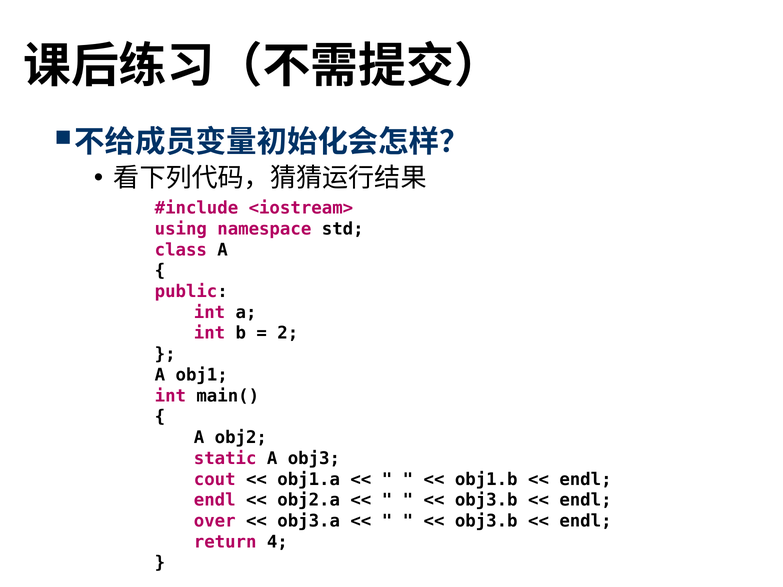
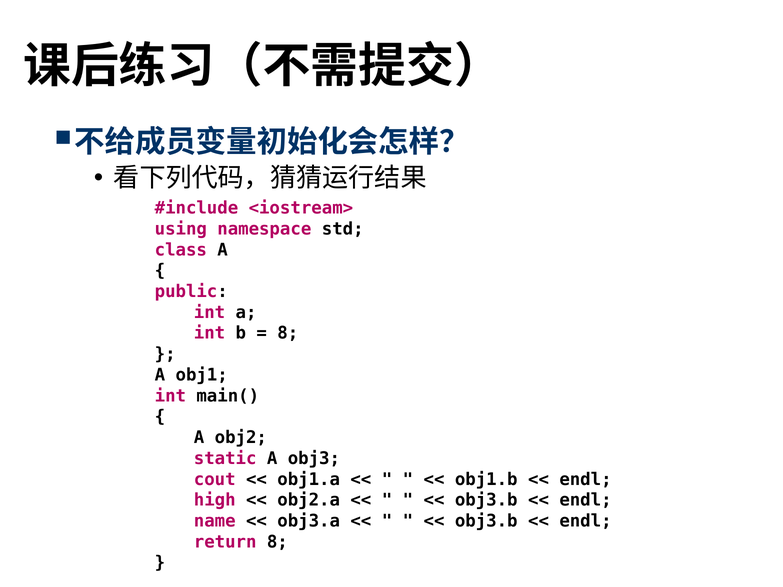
2 at (288, 333): 2 -> 8
endl at (215, 500): endl -> high
over: over -> name
return 4: 4 -> 8
